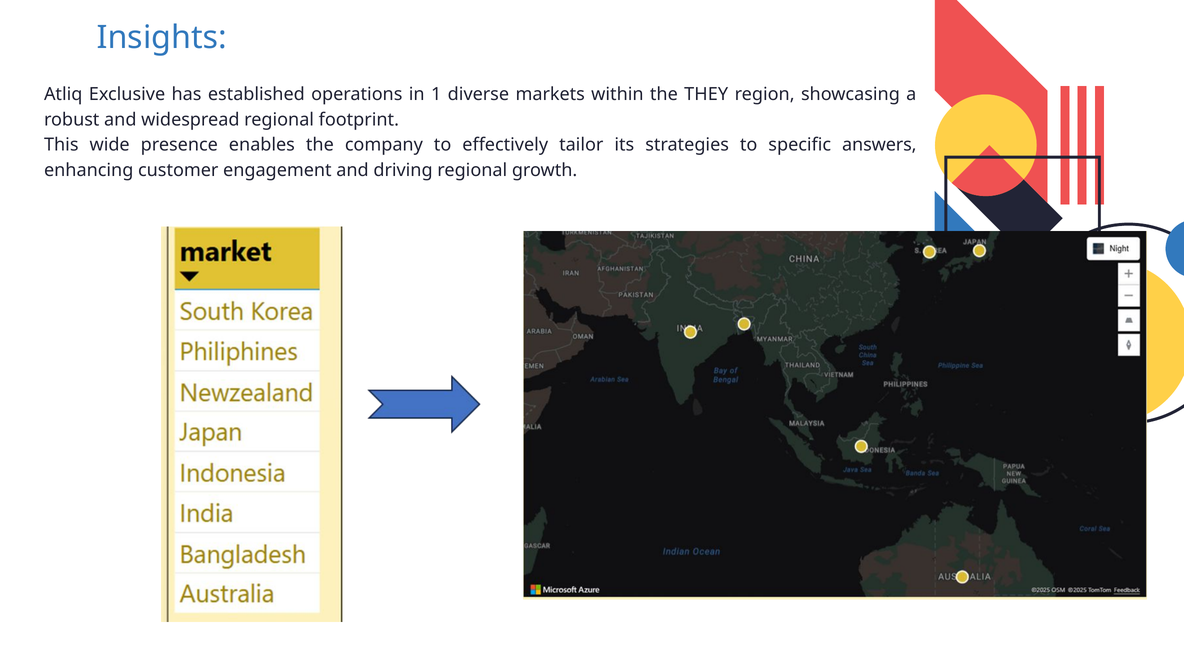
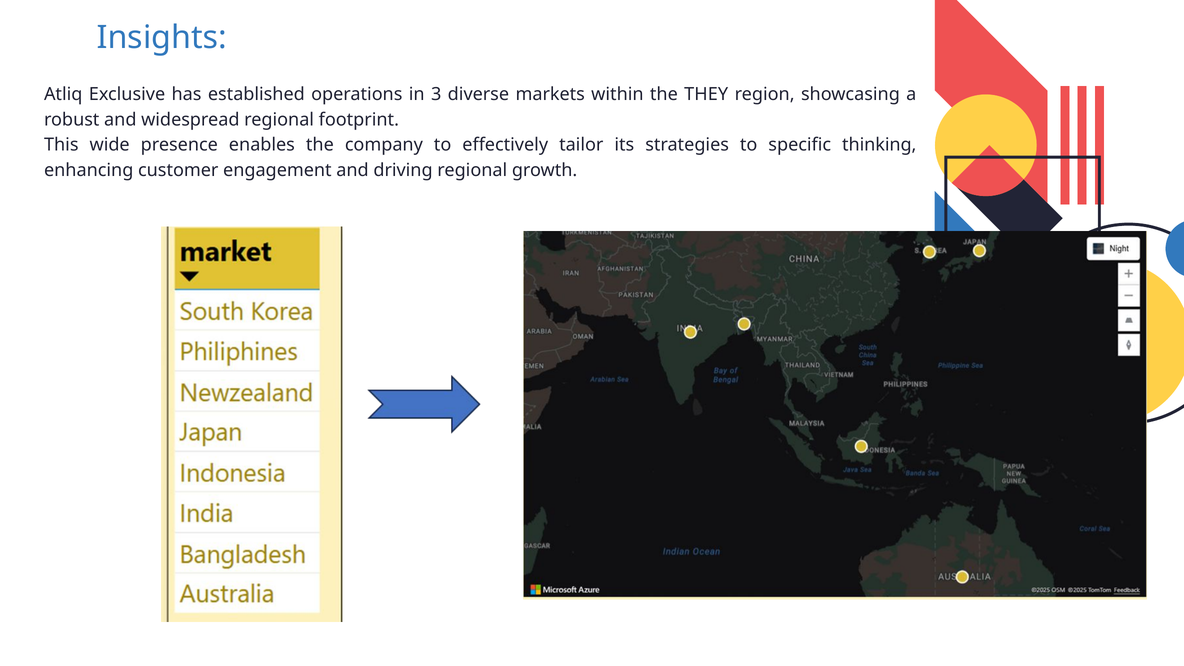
1: 1 -> 3
answers: answers -> thinking
